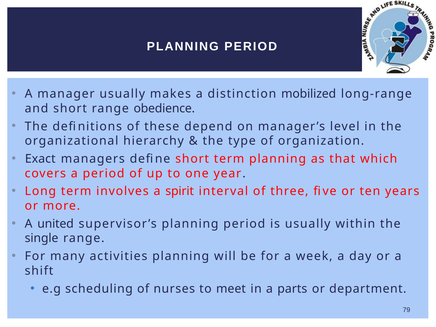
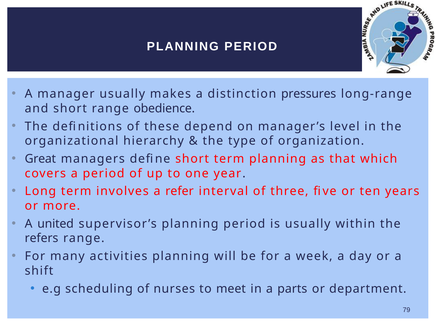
mobilized: mobilized -> pressures
Exact: Exact -> Great
spirit: spirit -> refer
single: single -> refers
